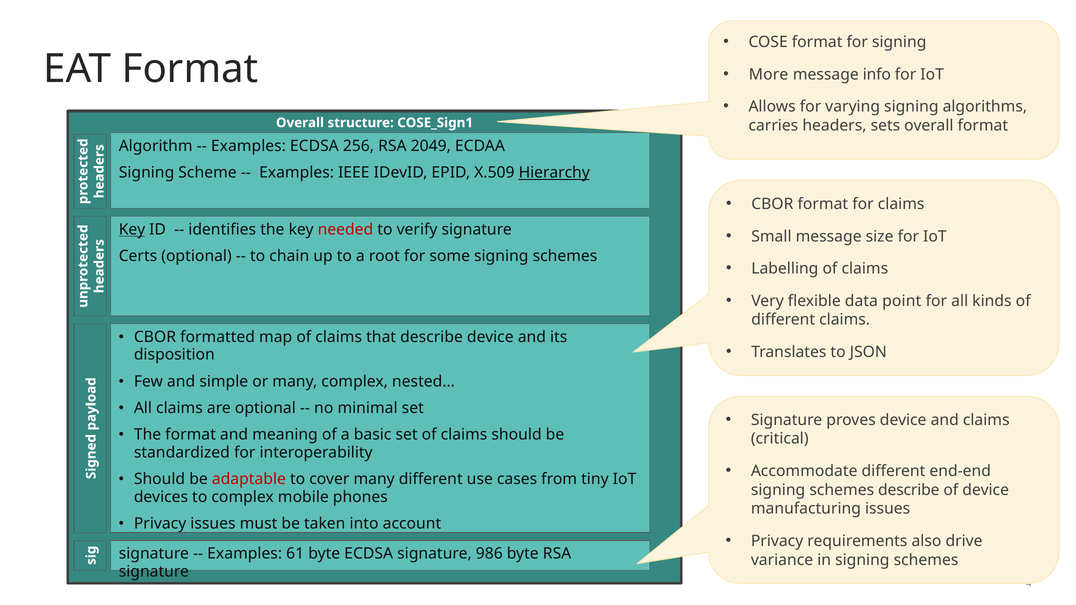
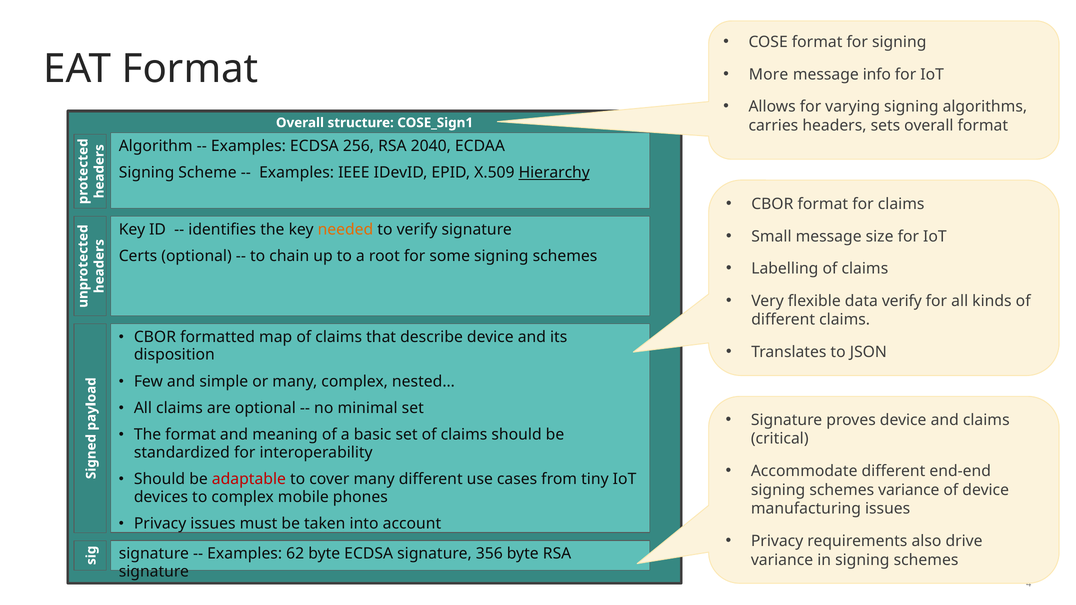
2049: 2049 -> 2040
Key at (132, 230) underline: present -> none
needed colour: red -> orange
data point: point -> verify
schemes describe: describe -> variance
61: 61 -> 62
986: 986 -> 356
